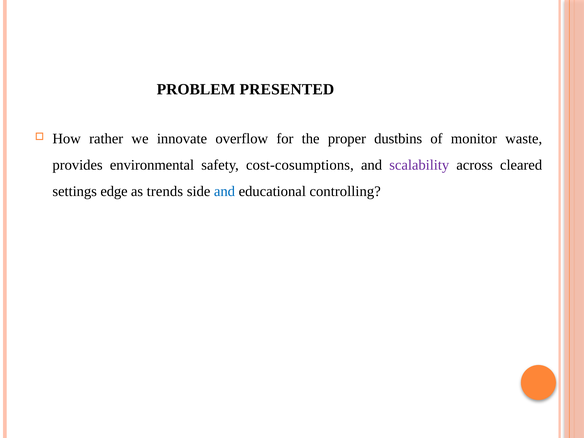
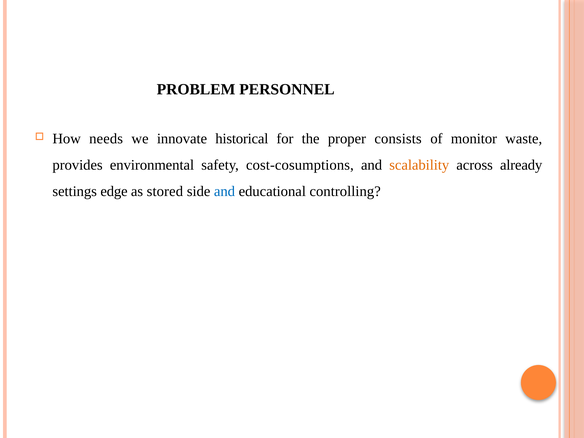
PRESENTED: PRESENTED -> PERSONNEL
rather: rather -> needs
overflow: overflow -> historical
dustbins: dustbins -> consists
scalability colour: purple -> orange
cleared: cleared -> already
trends: trends -> stored
